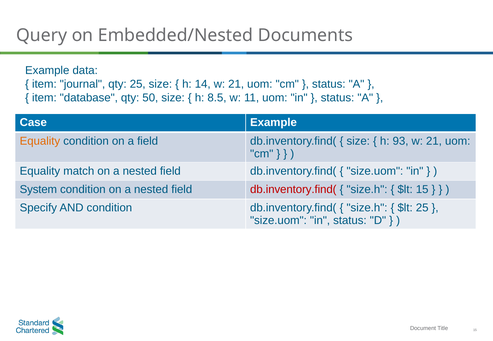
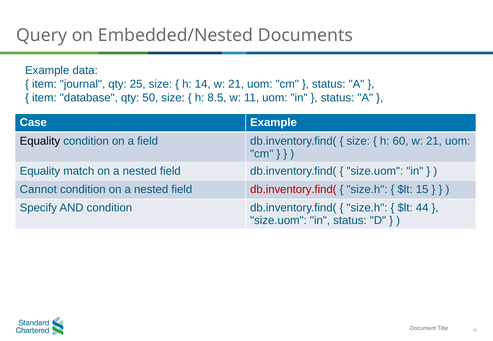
Equality at (40, 141) colour: orange -> black
93: 93 -> 60
System: System -> Cannot
$lt 25: 25 -> 44
